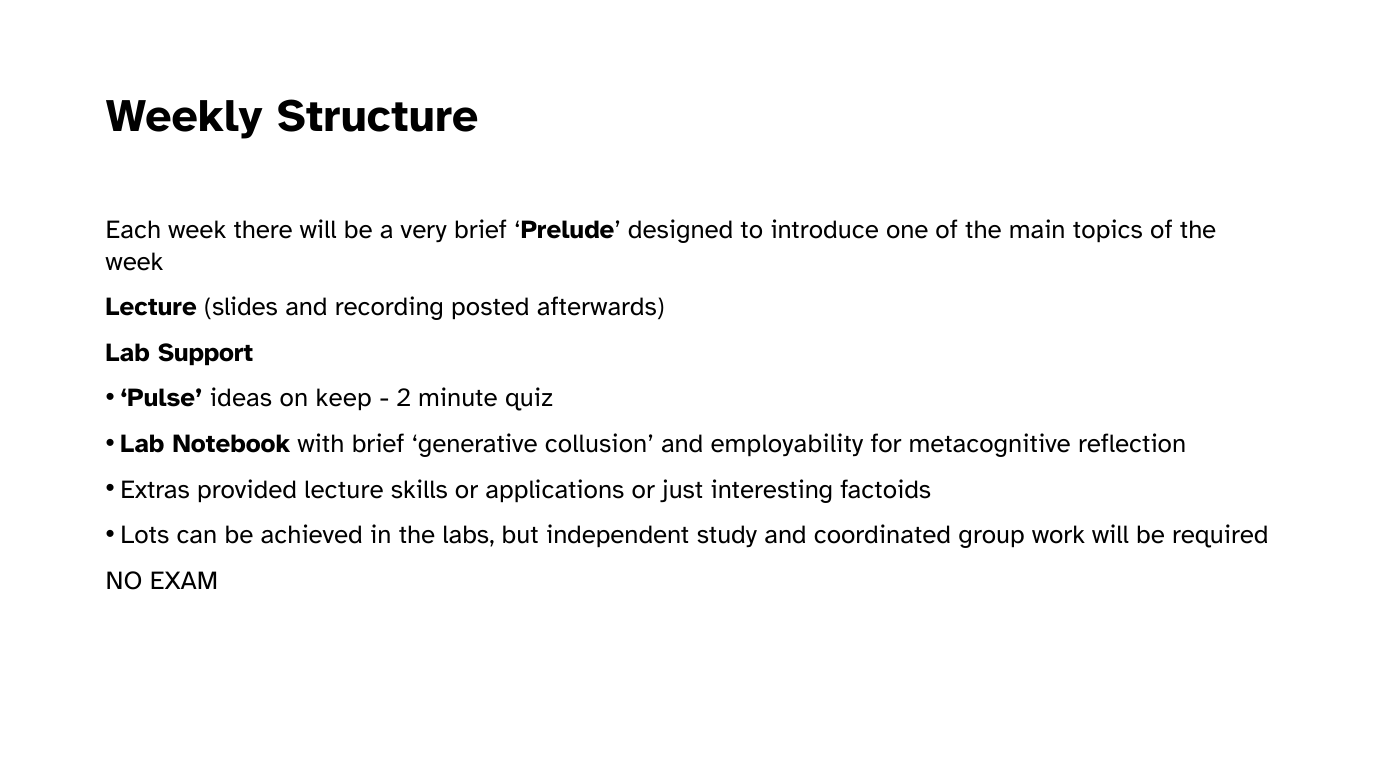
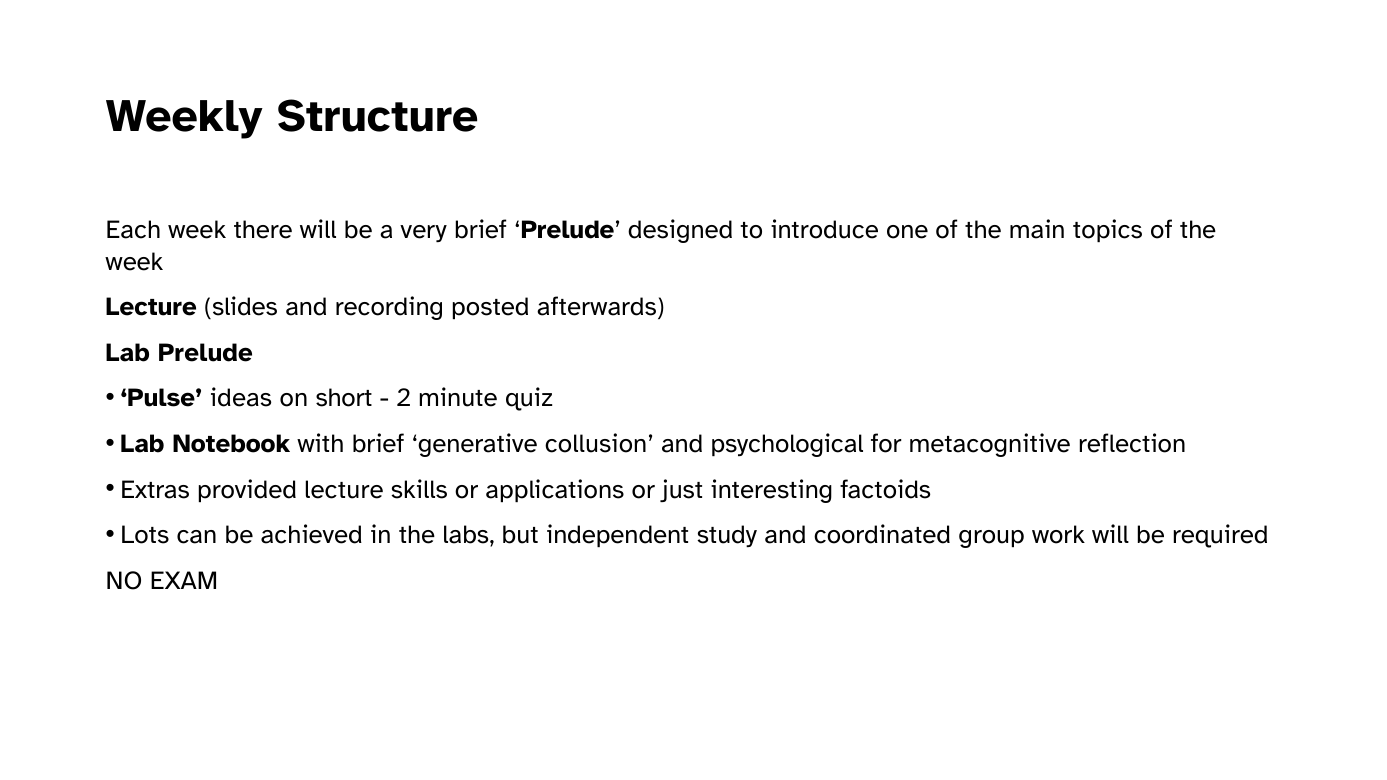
Lab Support: Support -> Prelude
keep: keep -> short
employability: employability -> psychological
